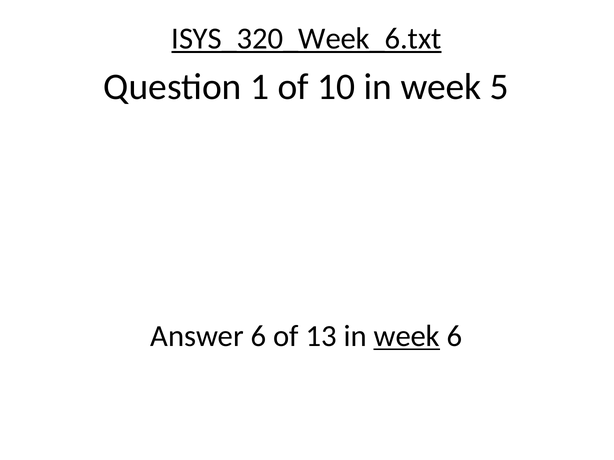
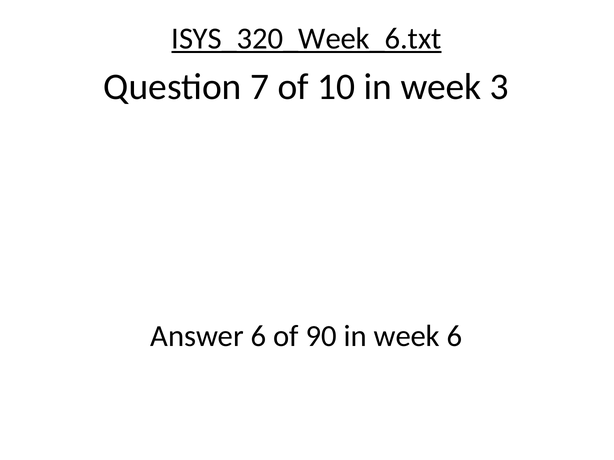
1: 1 -> 7
5: 5 -> 3
13: 13 -> 90
week at (407, 336) underline: present -> none
